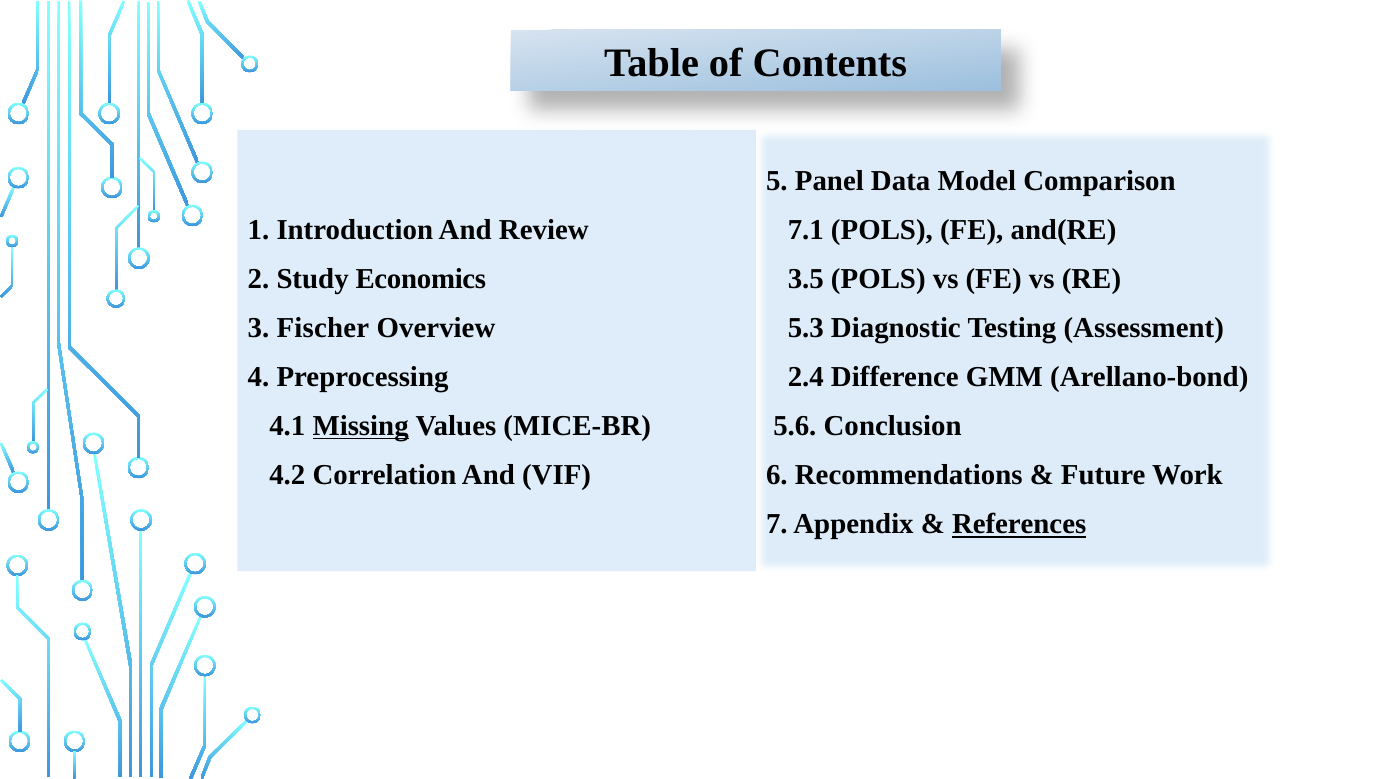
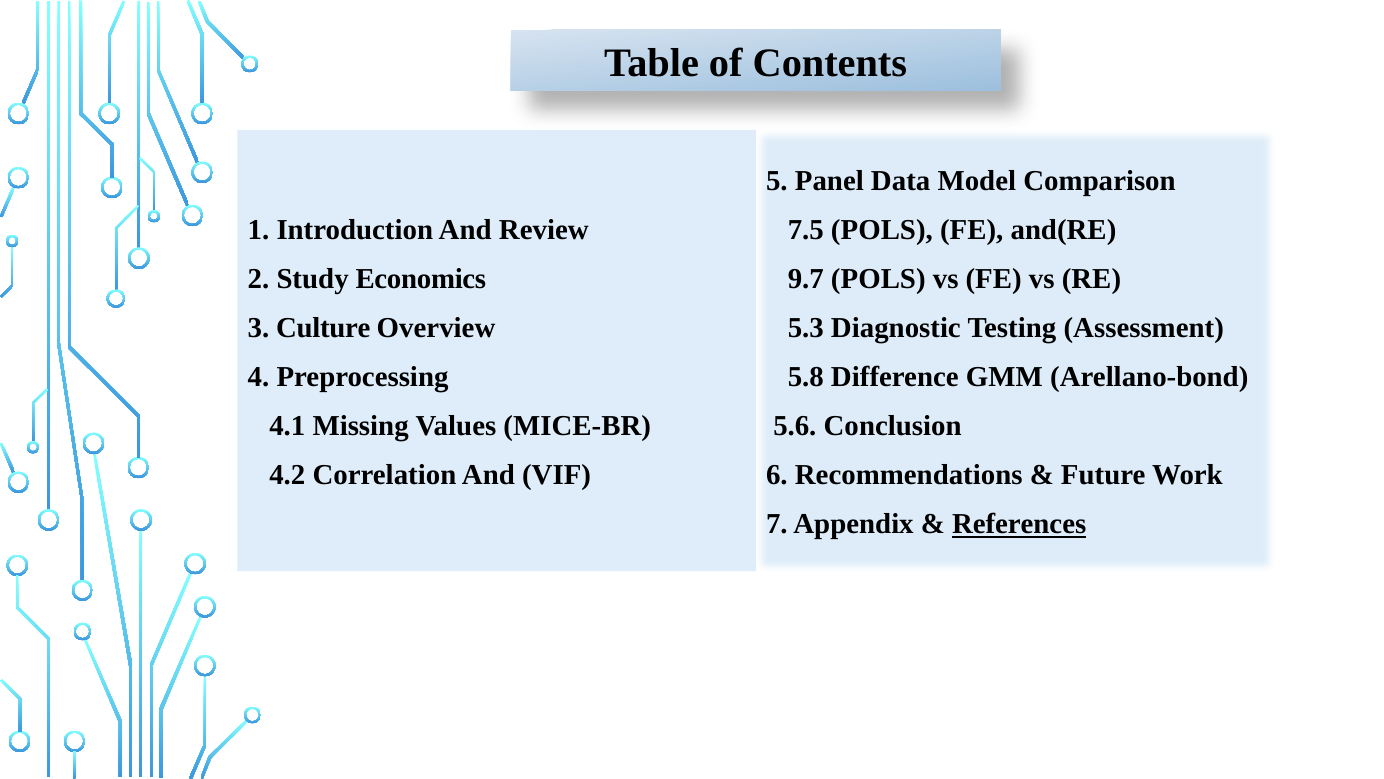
7.1: 7.1 -> 7.5
3.5: 3.5 -> 9.7
Fischer: Fischer -> Culture
2.4: 2.4 -> 5.8
Missing underline: present -> none
